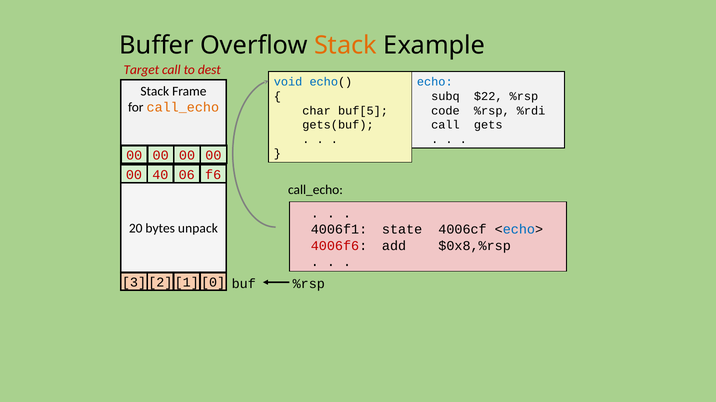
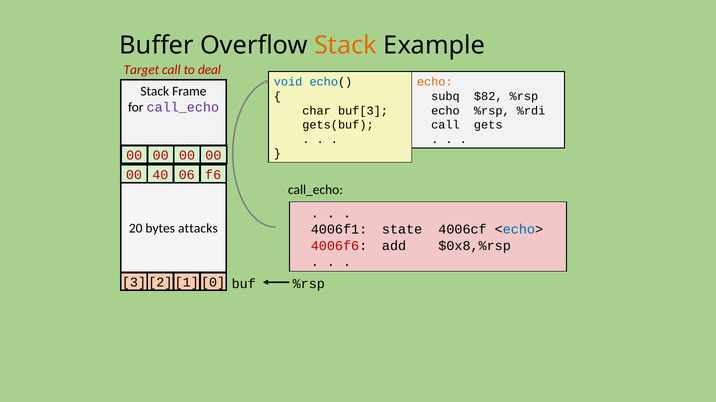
dest: dest -> deal
echo at (435, 82) colour: blue -> orange
$22: $22 -> $82
call_echo at (183, 108) colour: orange -> purple
buf[5: buf[5 -> buf[3
code at (445, 111): code -> echo
unpack: unpack -> attacks
